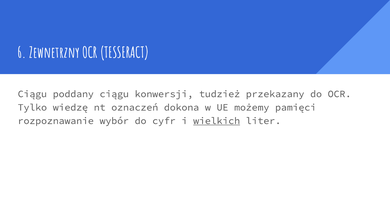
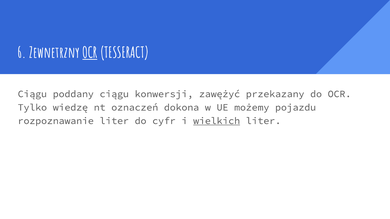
OCR at (90, 53) underline: none -> present
tudzież: tudzież -> zawężyć
pamięci: pamięci -> pojazdu
rozpoznawanie wybór: wybór -> liter
